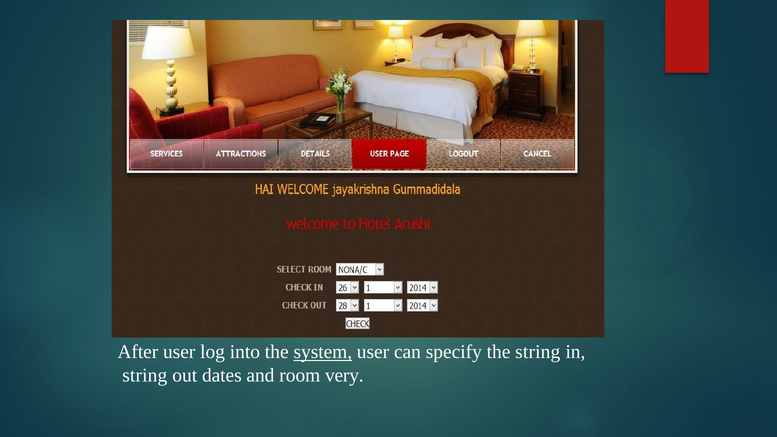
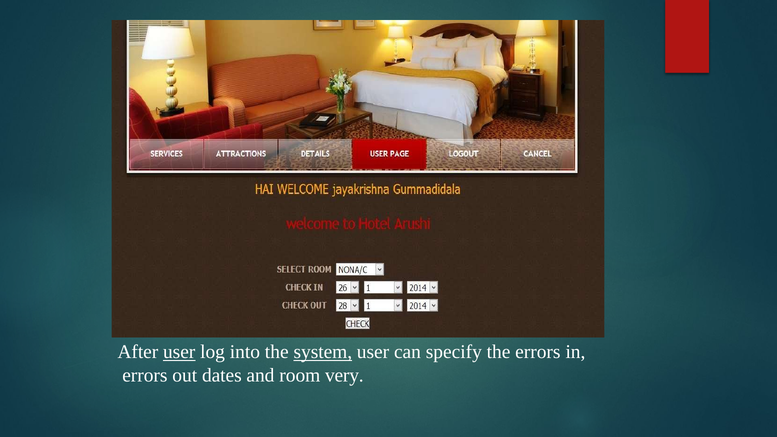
user at (179, 352) underline: none -> present
the string: string -> errors
string at (145, 375): string -> errors
